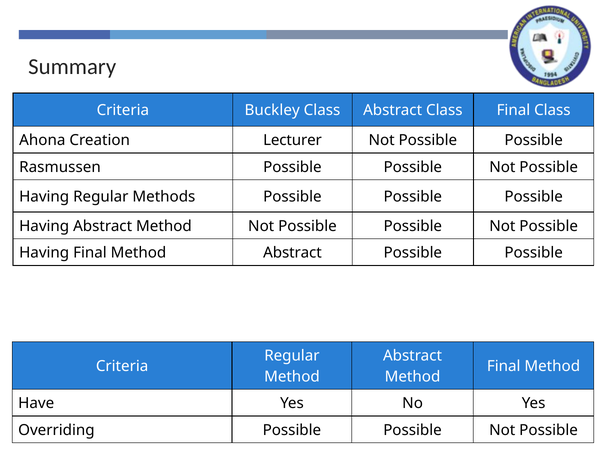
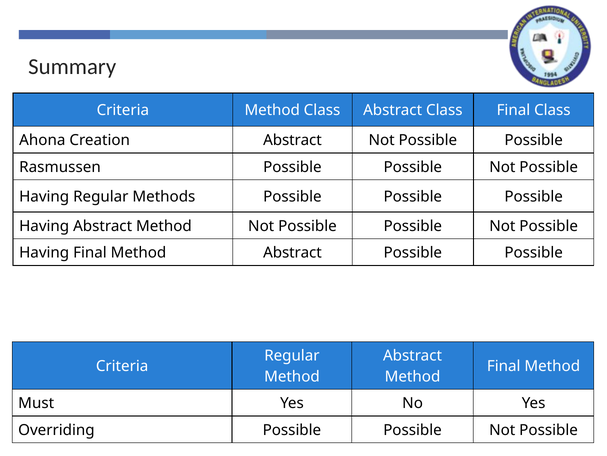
Criteria Buckley: Buckley -> Method
Creation Lecturer: Lecturer -> Abstract
Have: Have -> Must
